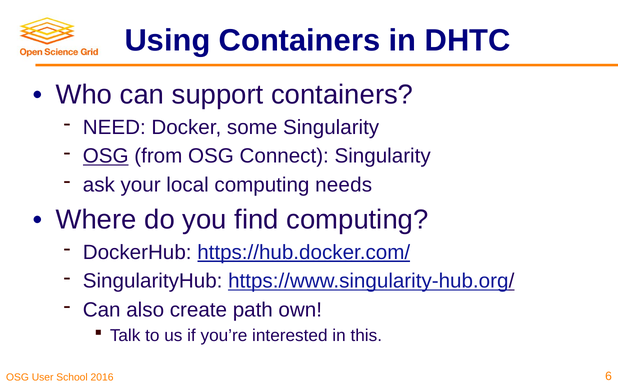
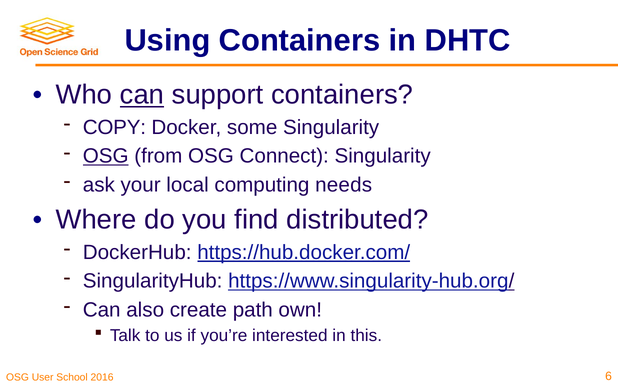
can at (142, 95) underline: none -> present
NEED: NEED -> COPY
find computing: computing -> distributed
